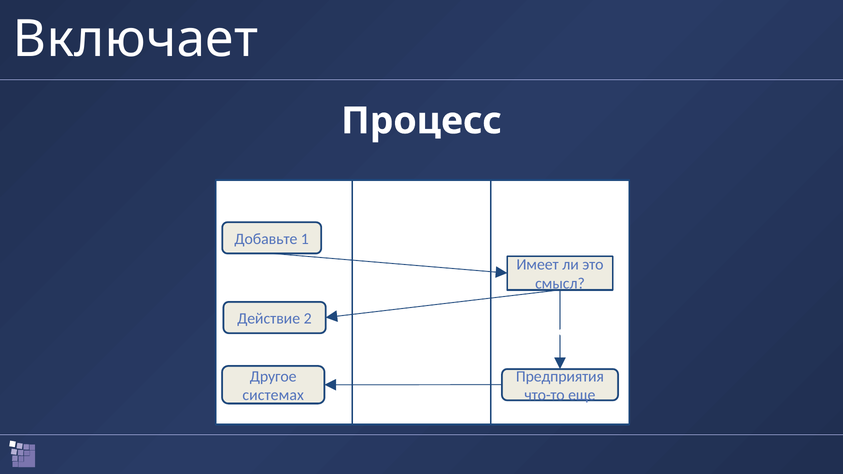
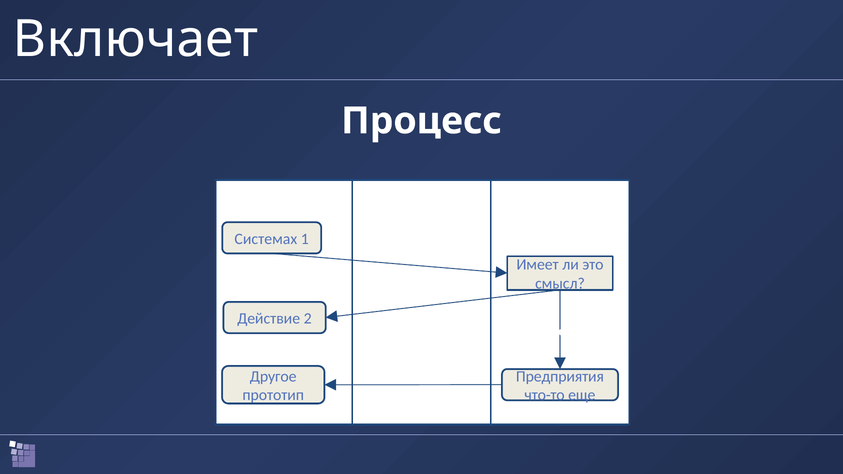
Добавьте: Добавьте -> Системах
системах: системах -> прототип
